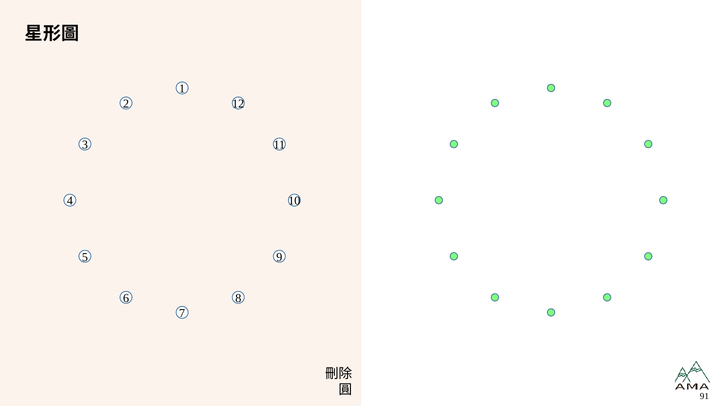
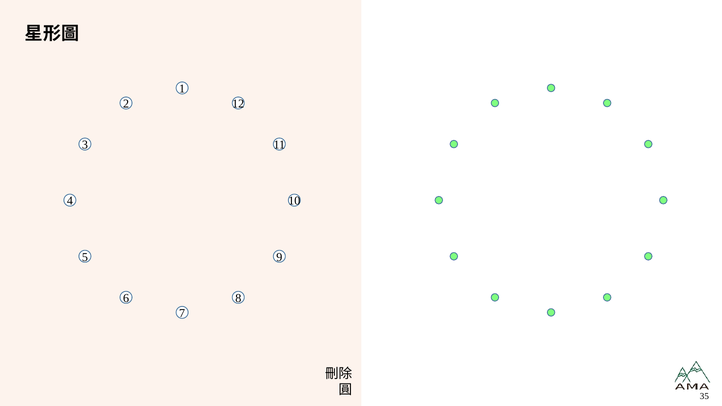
91: 91 -> 35
